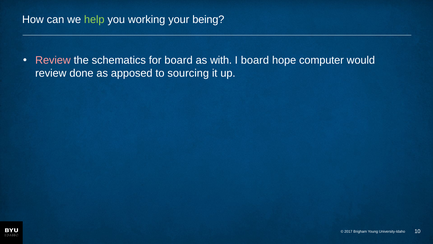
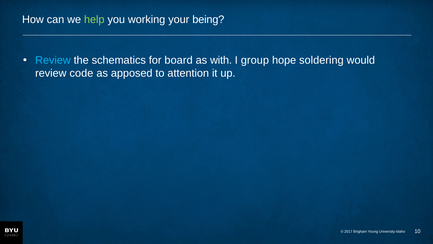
Review at (53, 60) colour: pink -> light blue
I board: board -> group
computer: computer -> soldering
done: done -> code
sourcing: sourcing -> attention
